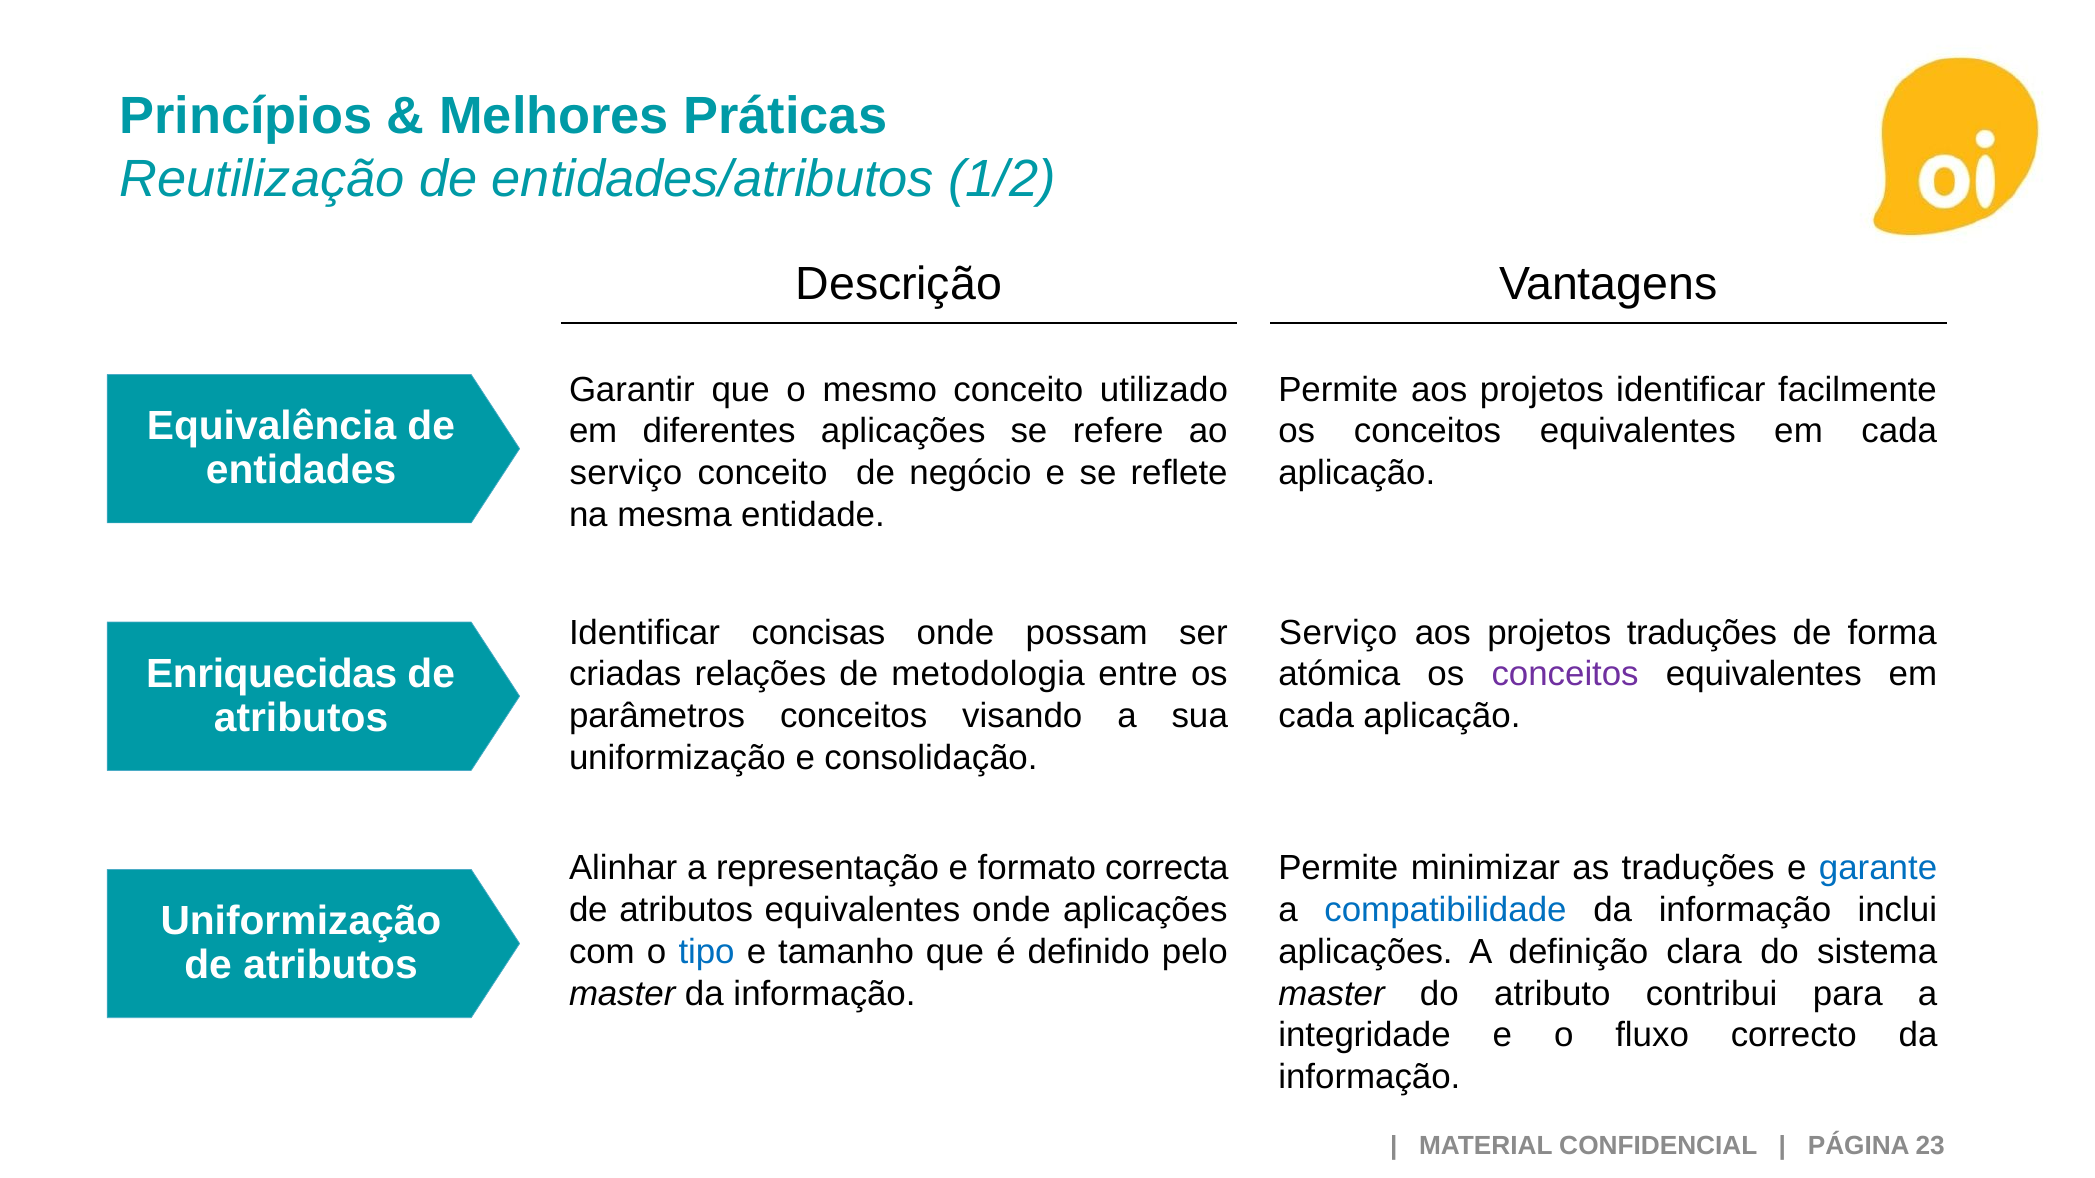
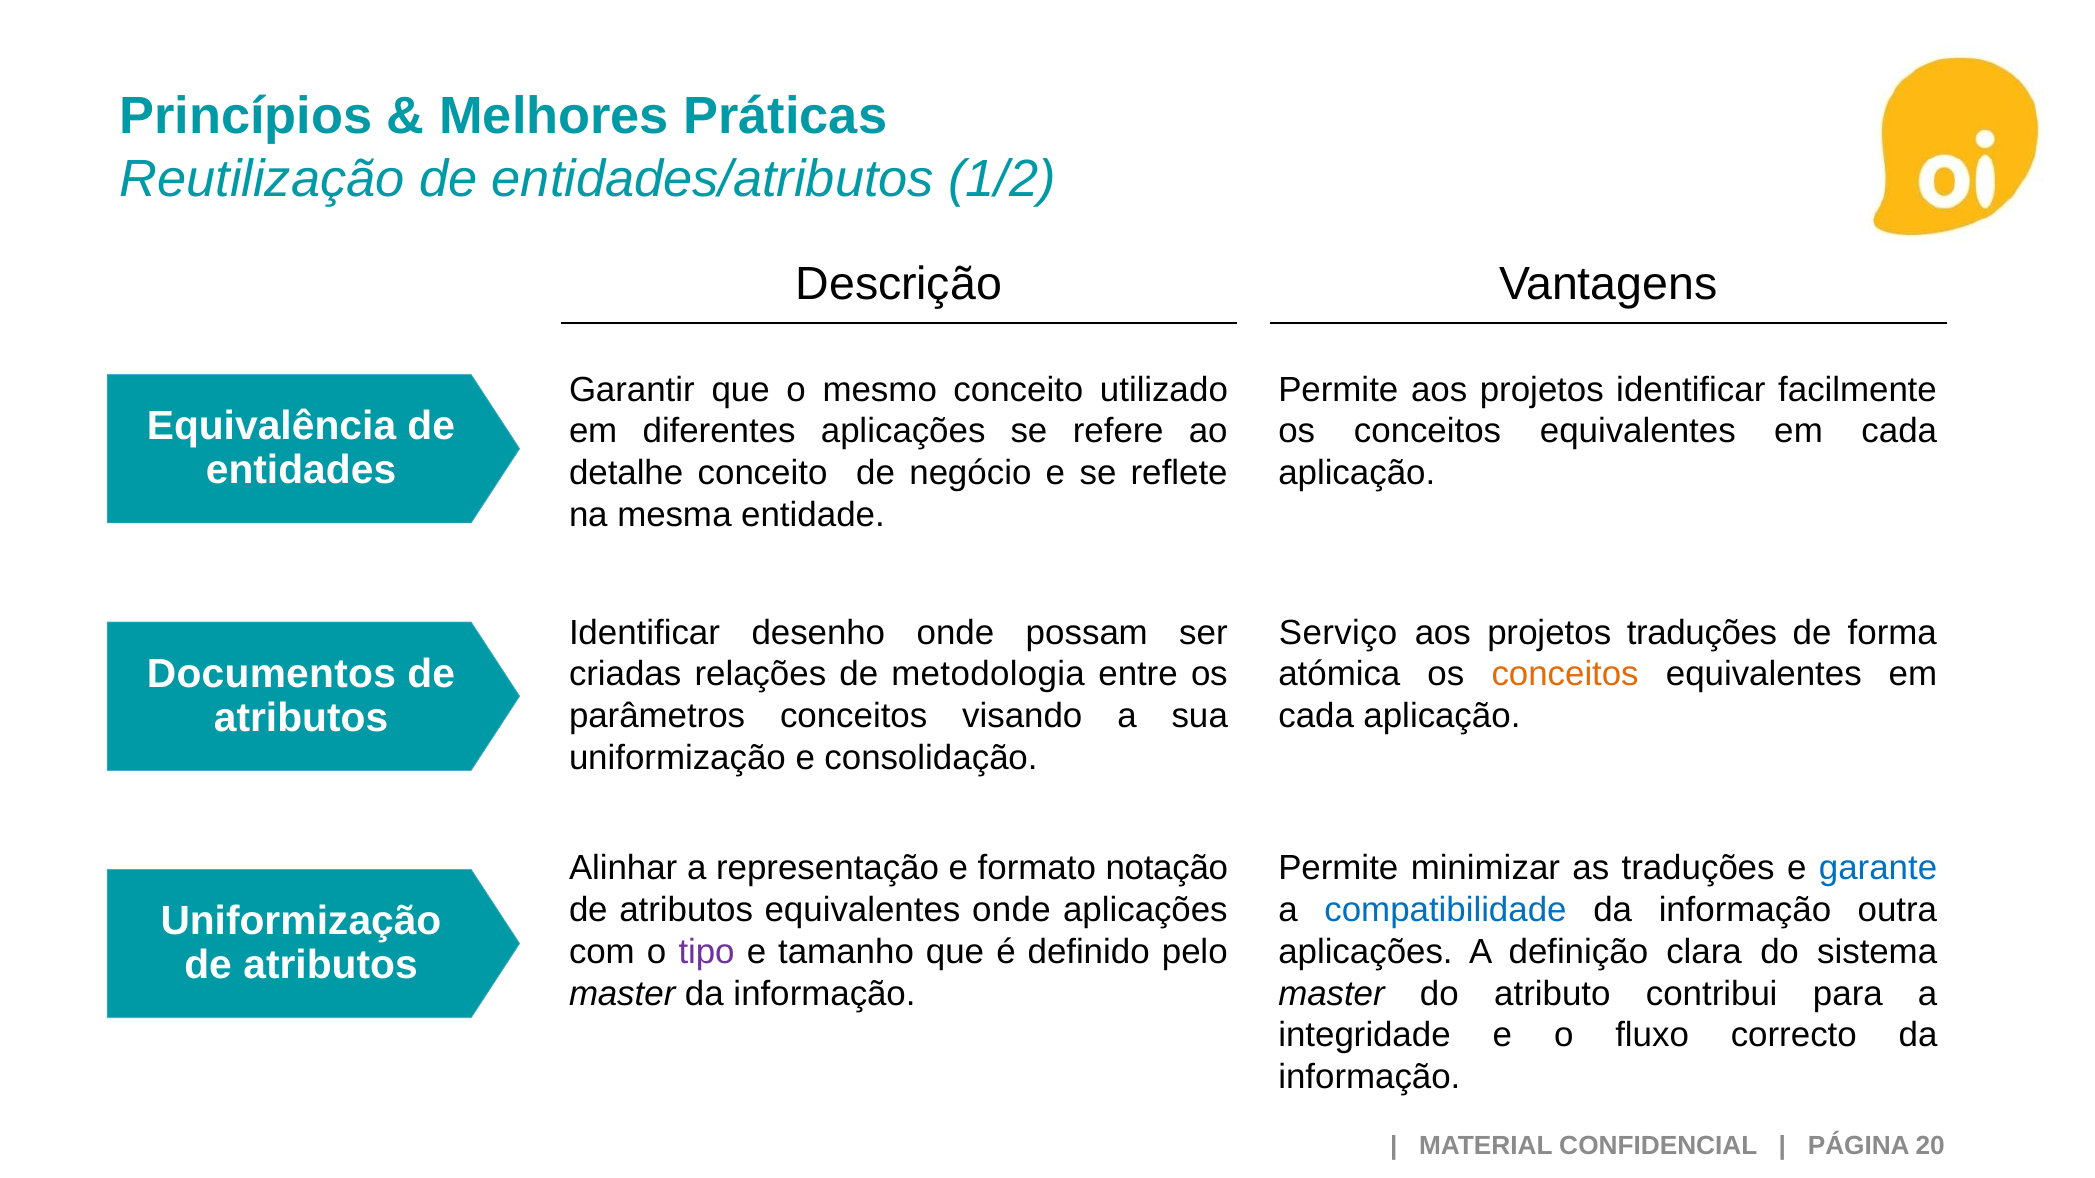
serviço at (626, 474): serviço -> detalhe
concisas: concisas -> desenho
Enriquecidas: Enriquecidas -> Documentos
conceitos at (1565, 675) colour: purple -> orange
correcta: correcta -> notação
inclui: inclui -> outra
tipo colour: blue -> purple
23: 23 -> 20
